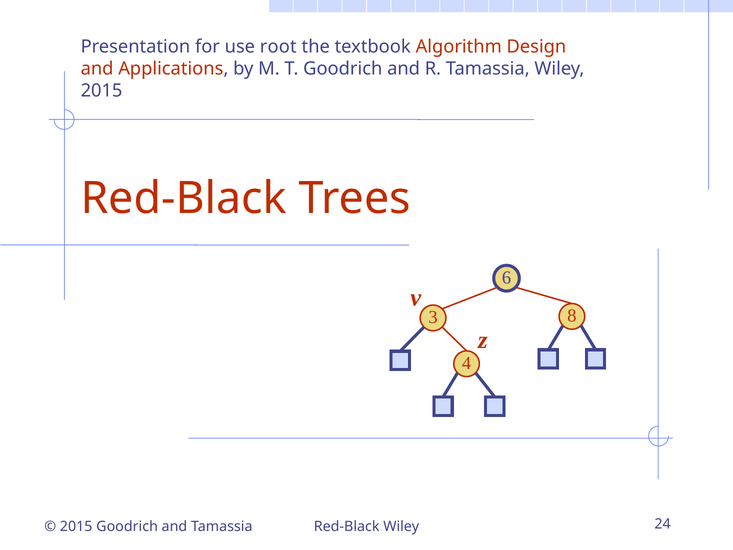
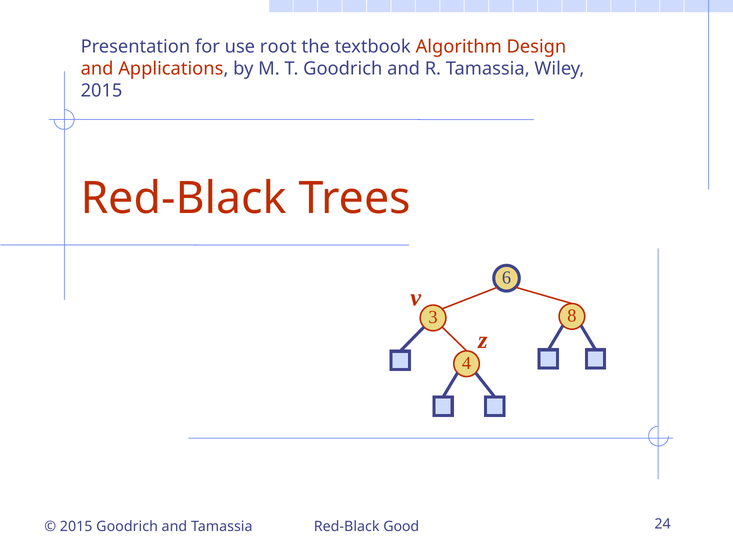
Red-Black Wiley: Wiley -> Good
